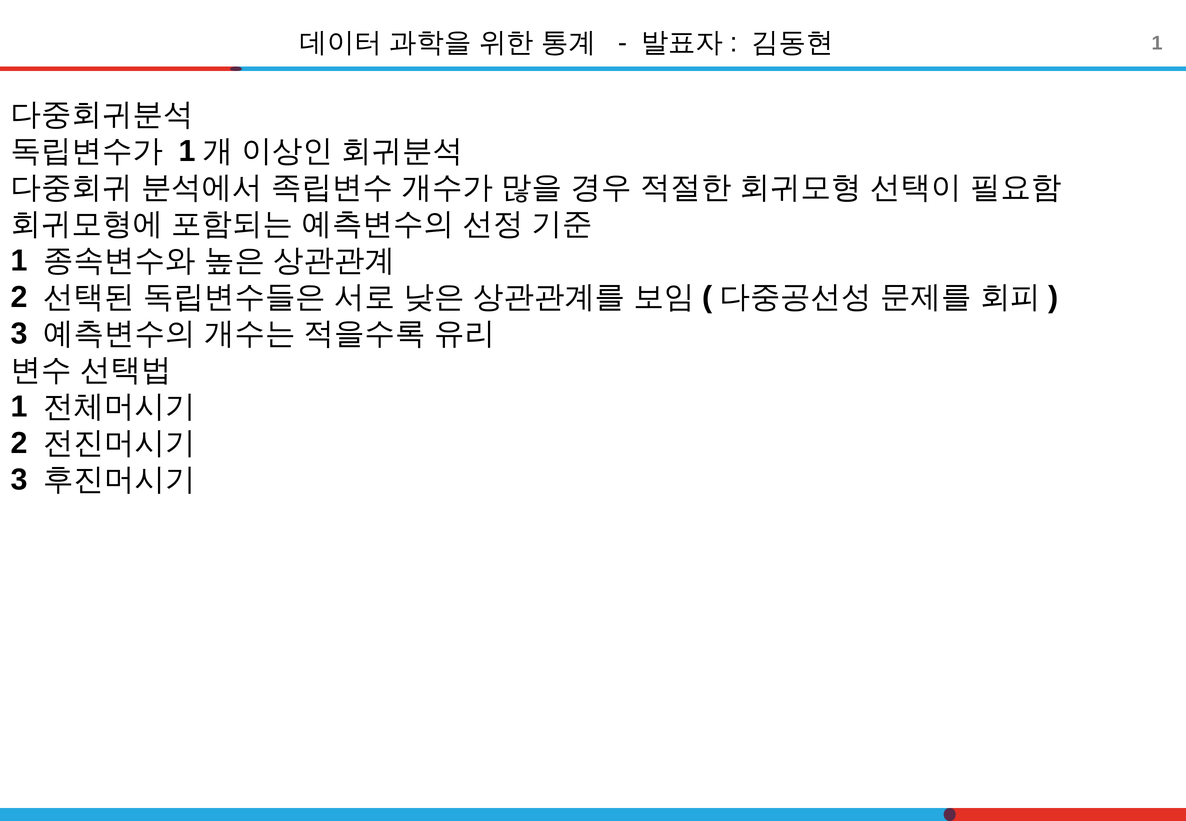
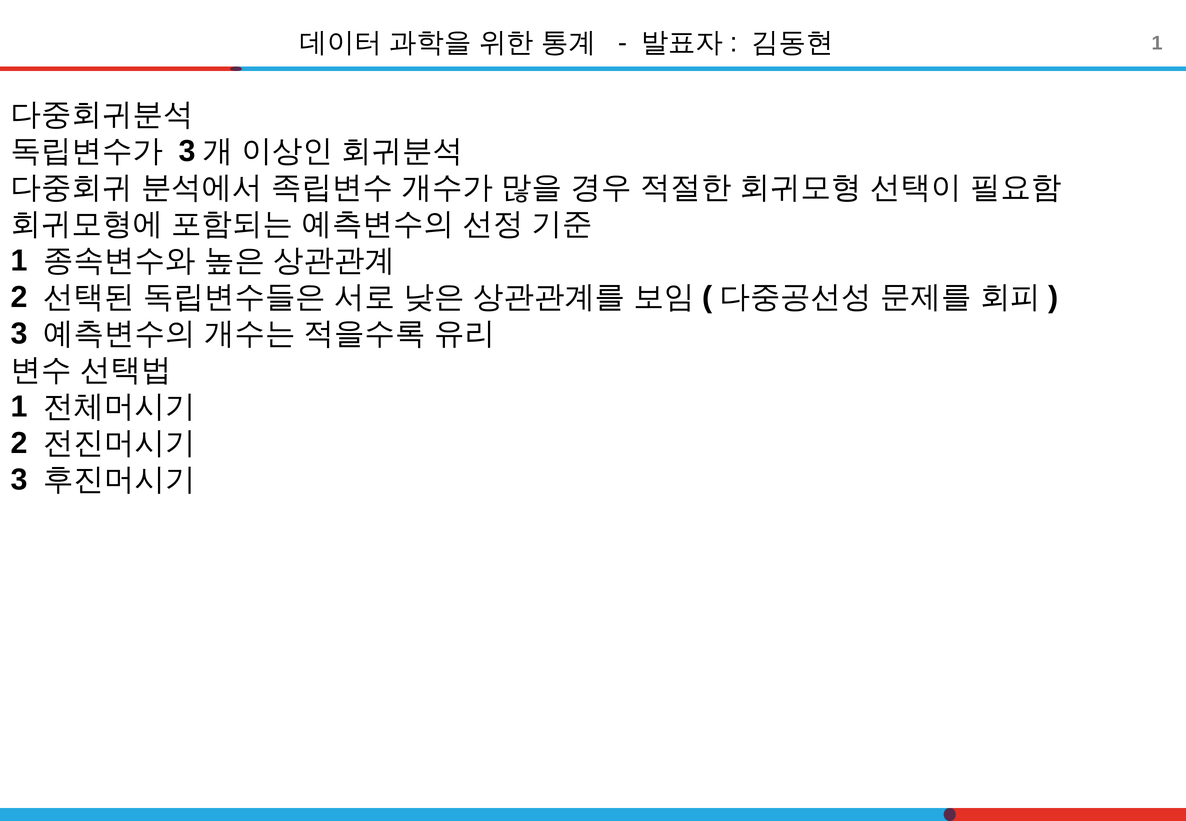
1 at (187, 151): 1 -> 3
